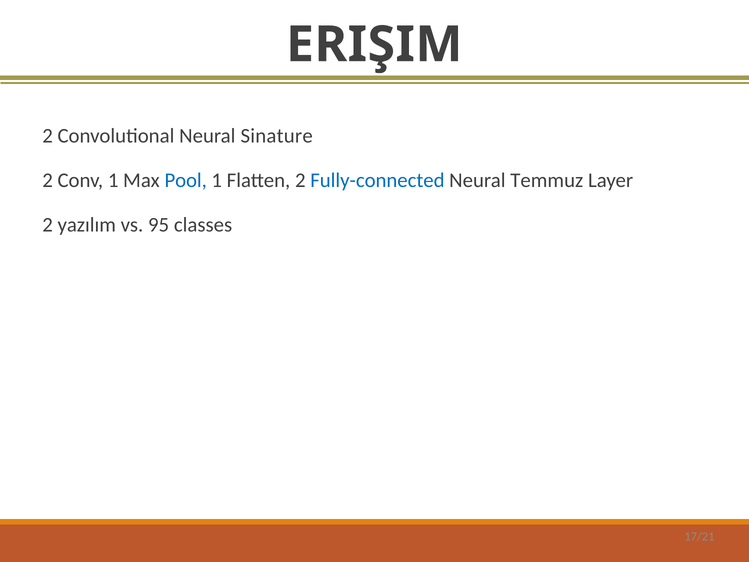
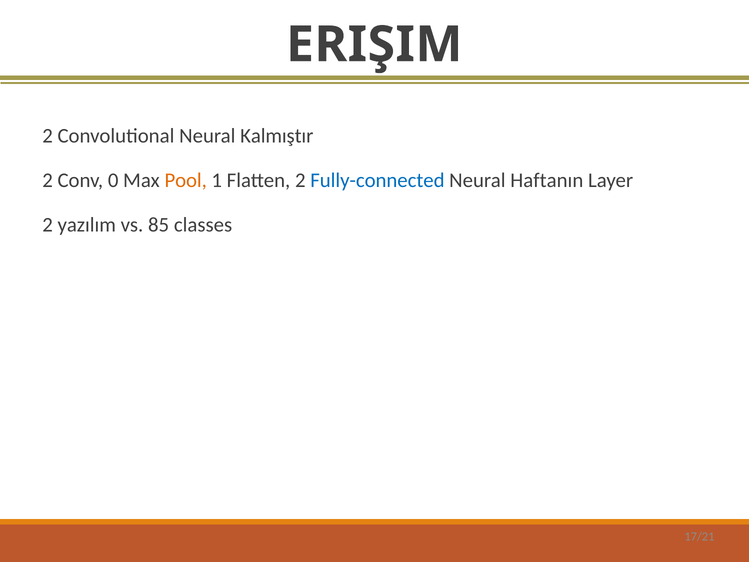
Sinature: Sinature -> Kalmıştır
Conv 1: 1 -> 0
Pool colour: blue -> orange
Temmuz: Temmuz -> Haftanın
95: 95 -> 85
